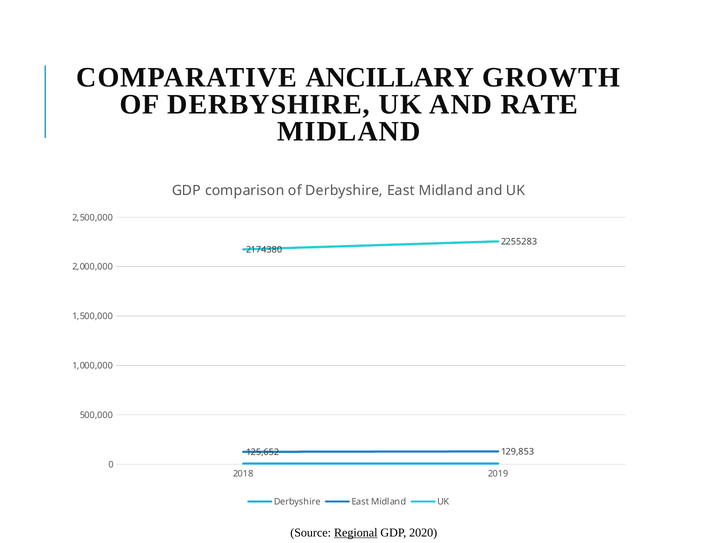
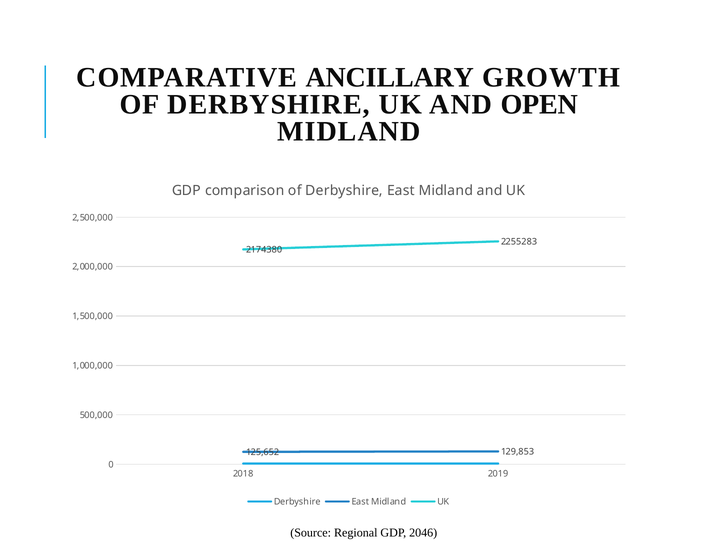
RATE: RATE -> OPEN
Regional underline: present -> none
2020: 2020 -> 2046
